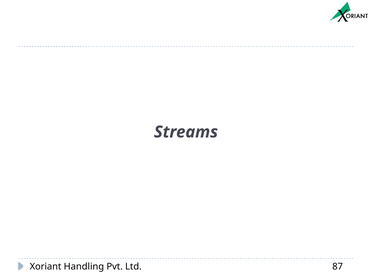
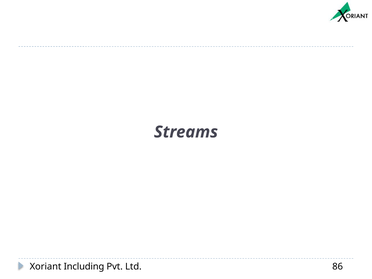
Handling: Handling -> Including
87: 87 -> 86
